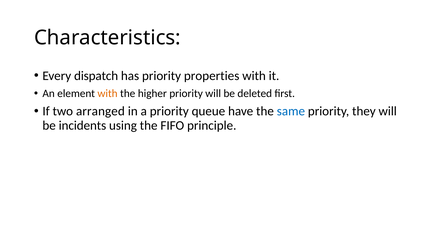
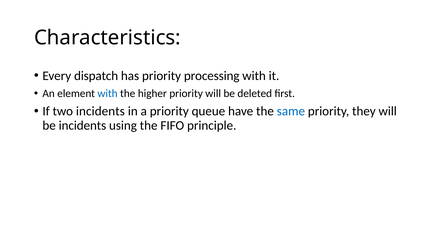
properties: properties -> processing
with at (108, 93) colour: orange -> blue
two arranged: arranged -> incidents
